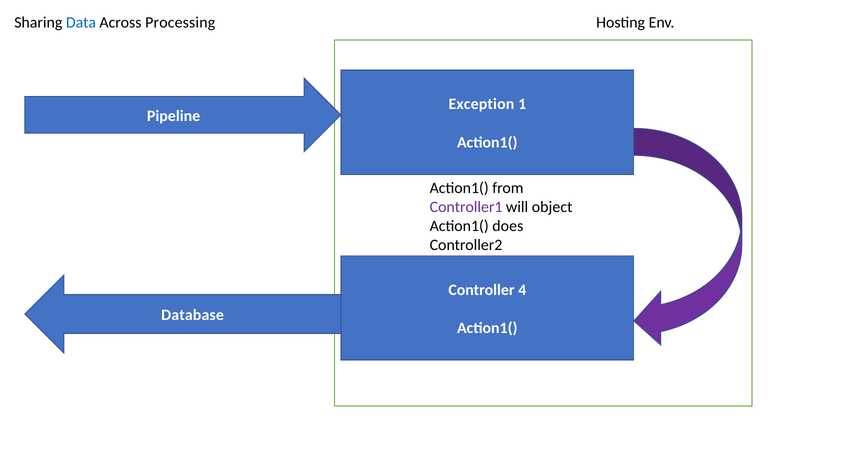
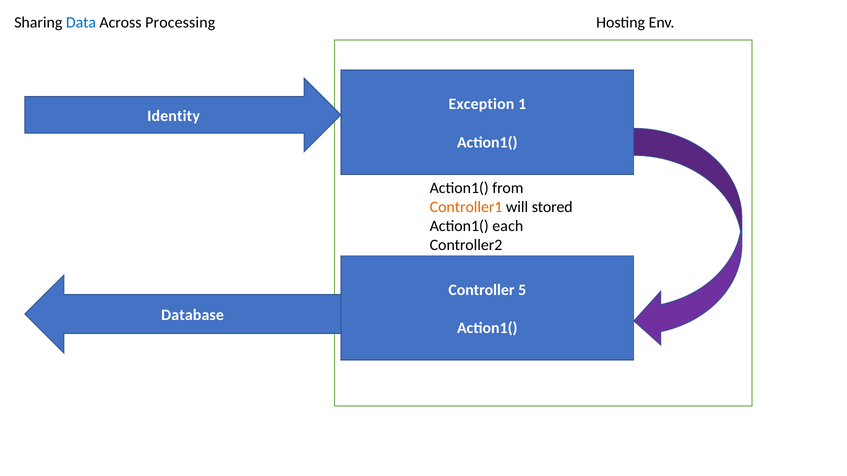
Pipeline: Pipeline -> Identity
Controller1 colour: purple -> orange
object: object -> stored
does: does -> each
4: 4 -> 5
